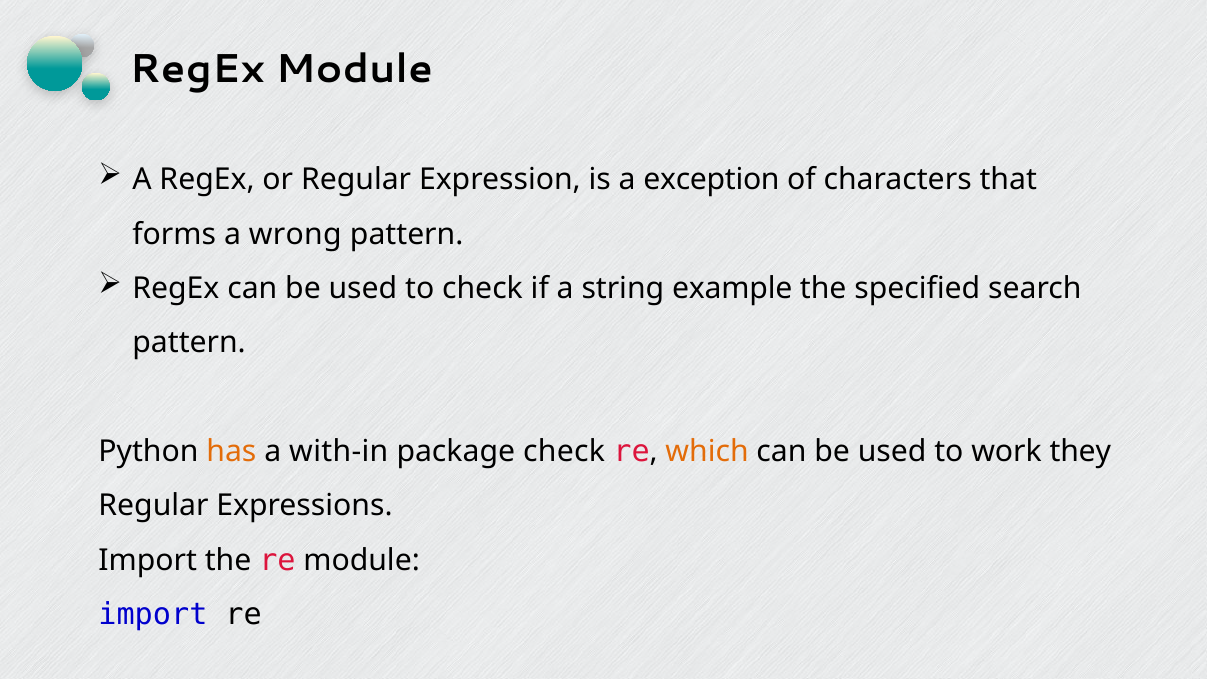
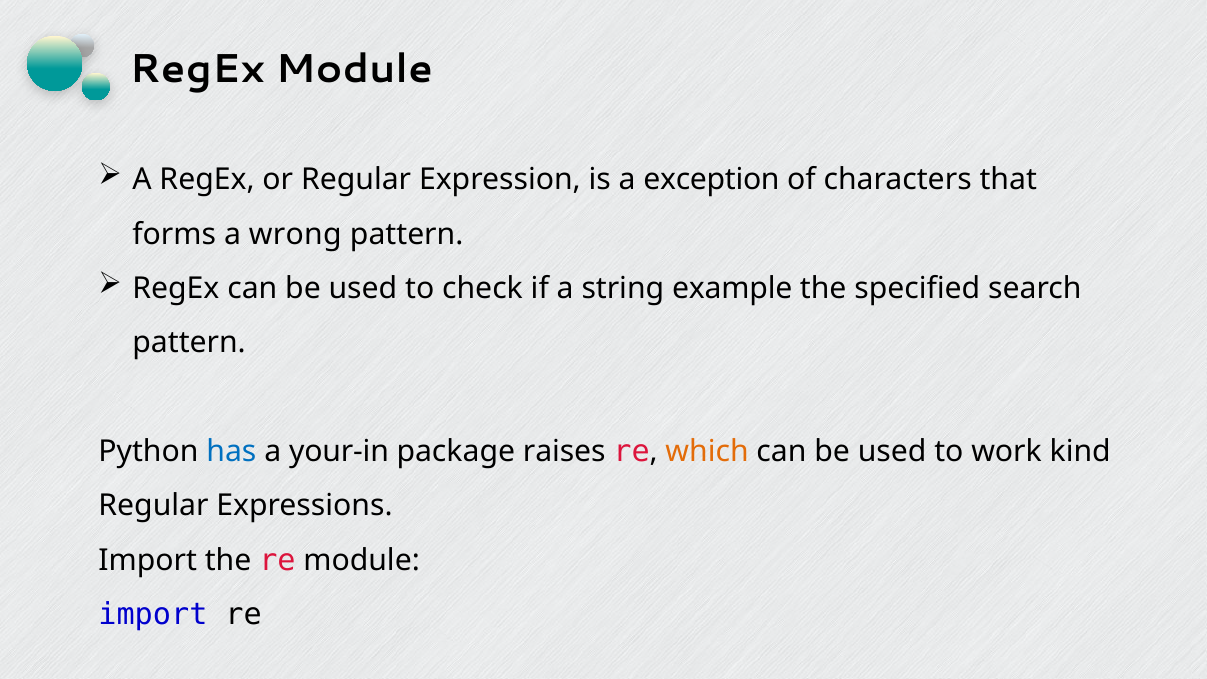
has colour: orange -> blue
with-in: with-in -> your-in
package check: check -> raises
they: they -> kind
